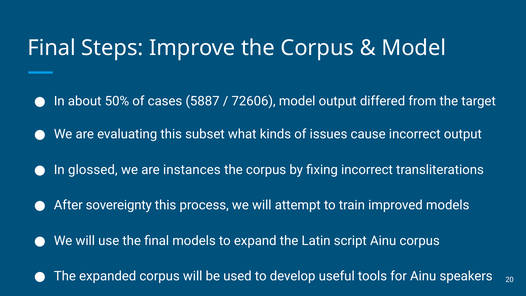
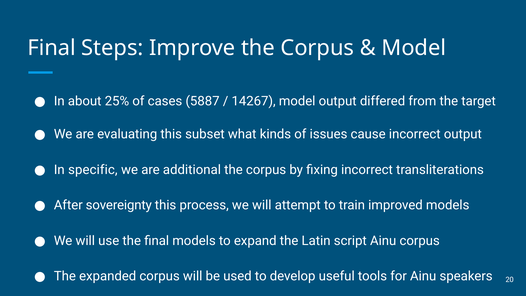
50%: 50% -> 25%
72606: 72606 -> 14267
glossed: glossed -> specific
instances: instances -> additional
